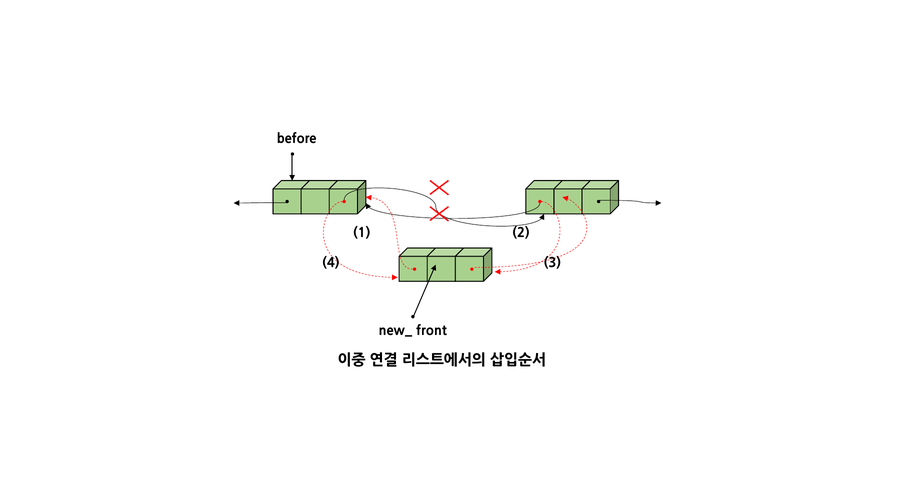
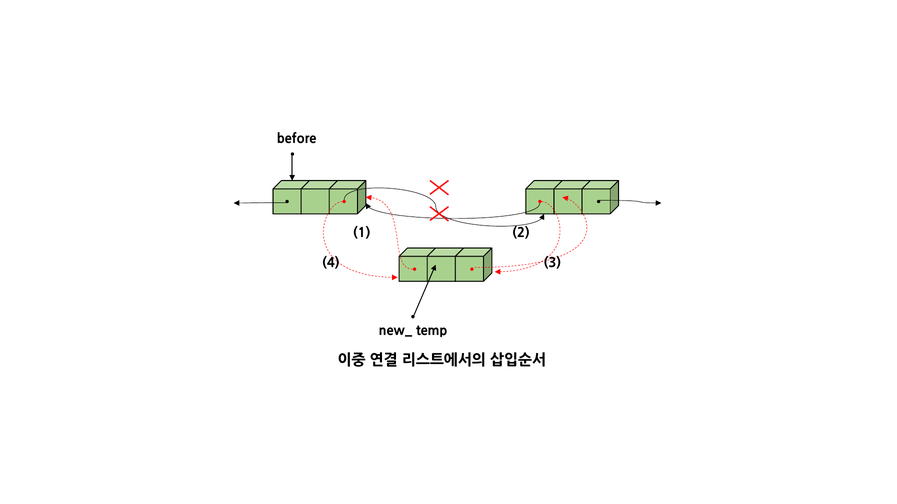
front: front -> temp
